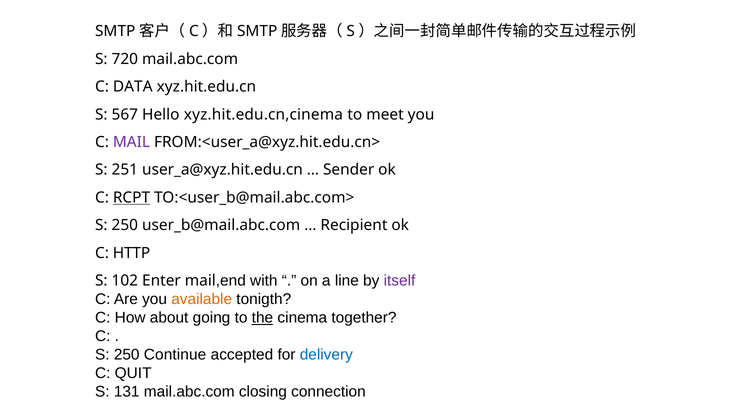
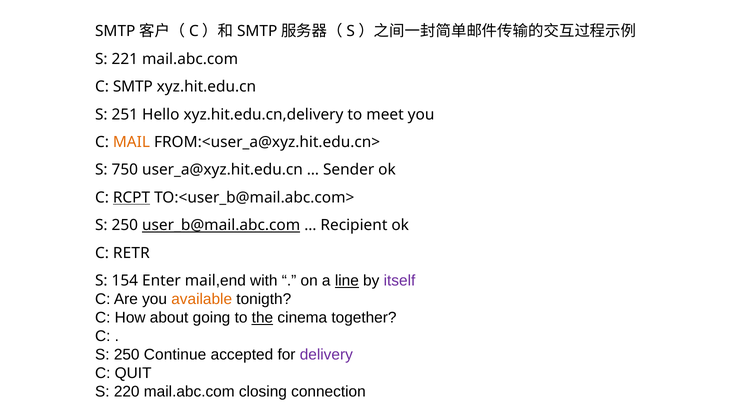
720: 720 -> 221
C DATA: DATA -> SMTP
567: 567 -> 251
xyz.hit.edu.cn,cinema: xyz.hit.edu.cn,cinema -> xyz.hit.edu.cn,delivery
MAIL at (131, 142) colour: purple -> orange
251: 251 -> 750
user_b@mail.abc.com underline: none -> present
HTTP: HTTP -> RETR
102: 102 -> 154
line underline: none -> present
delivery colour: blue -> purple
131: 131 -> 220
